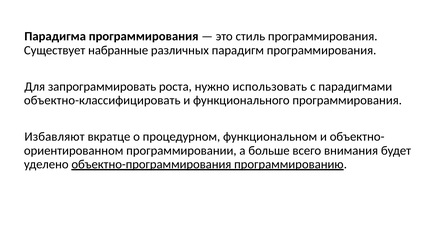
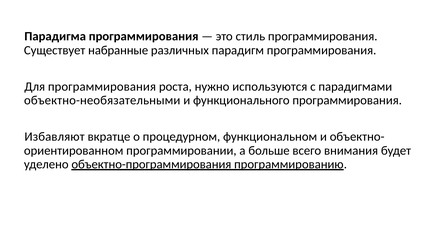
Для запрограммировать: запрограммировать -> программирования
использовать: использовать -> используются
объектно-классифицировать: объектно-классифицировать -> объектно-необязательными
